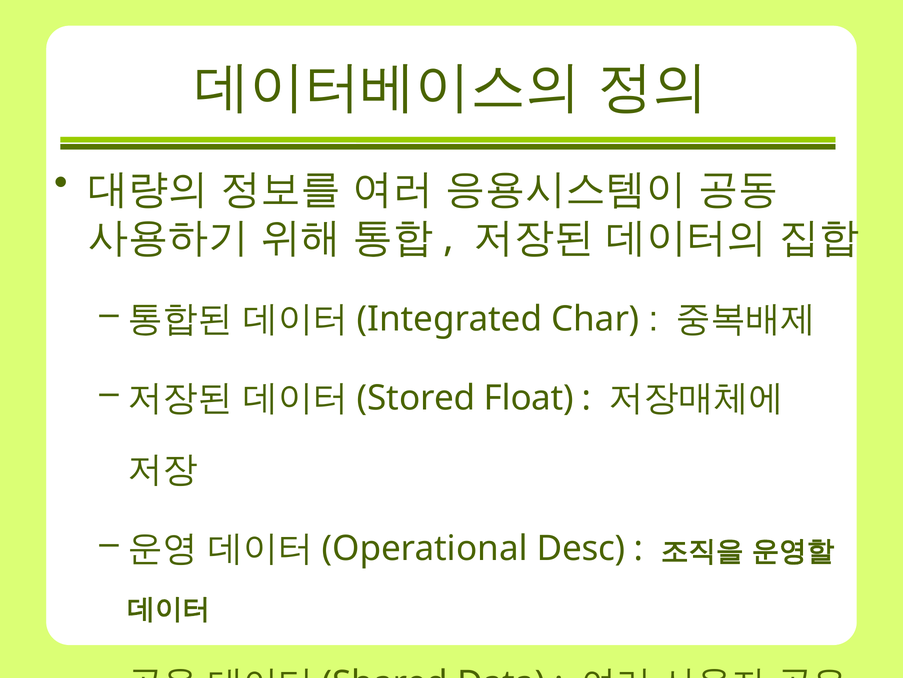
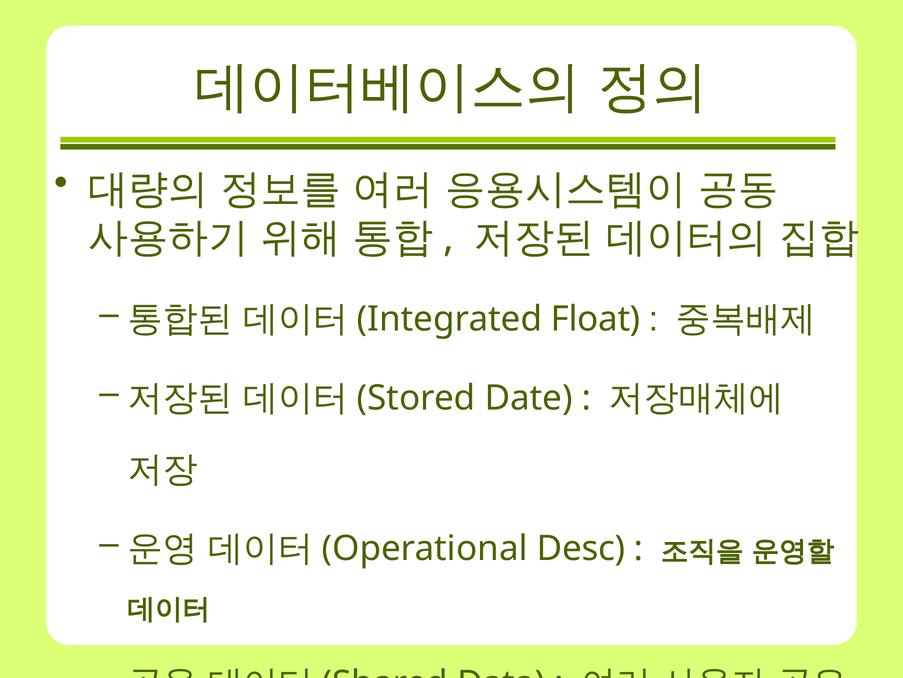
Char: Char -> Float
Float: Float -> Date
